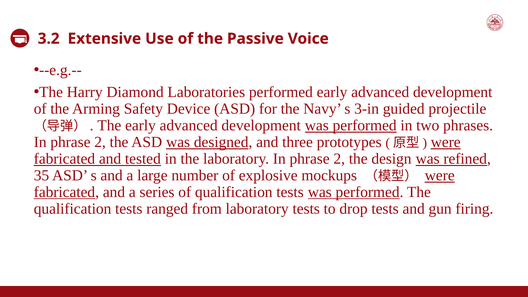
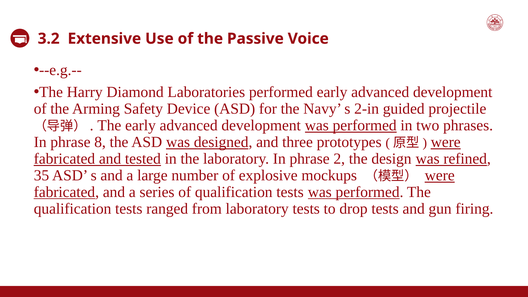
3-in: 3-in -> 2-in
2 at (100, 142): 2 -> 8
